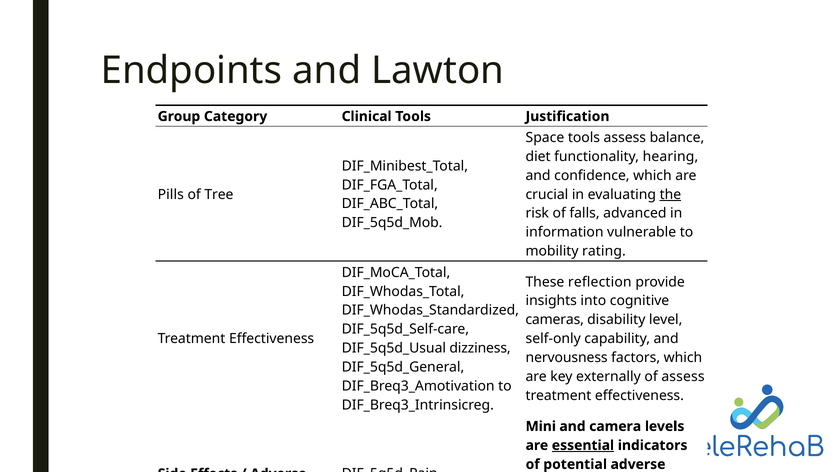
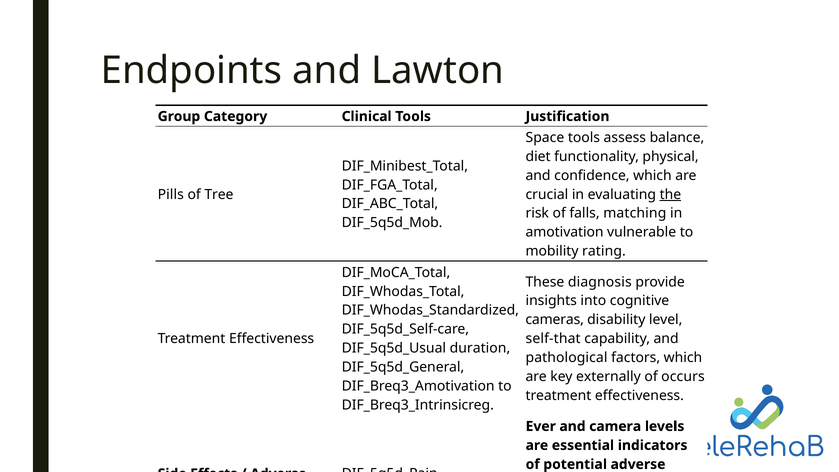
hearing: hearing -> physical
advanced: advanced -> matching
information: information -> amotivation
reflection: reflection -> diagnosis
self-only: self-only -> self-that
dizziness: dizziness -> duration
nervousness: nervousness -> pathological
of assess: assess -> occurs
Mini: Mini -> Ever
essential underline: present -> none
